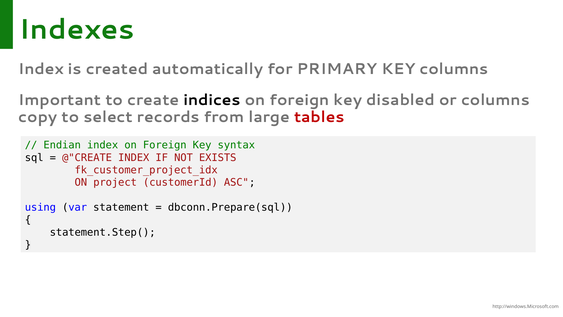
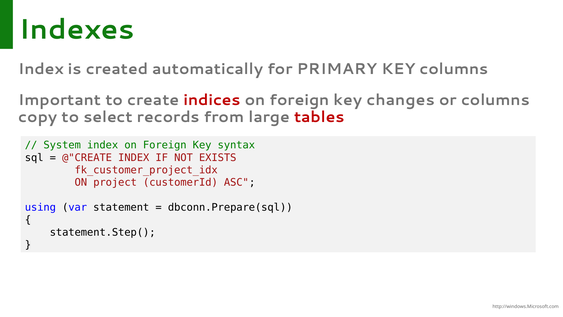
indices colour: black -> red
disabled: disabled -> changes
Endian: Endian -> System
